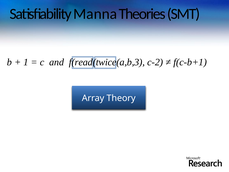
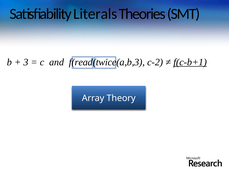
Manna: Manna -> Literals
1: 1 -> 3
f(c-b+1 underline: none -> present
